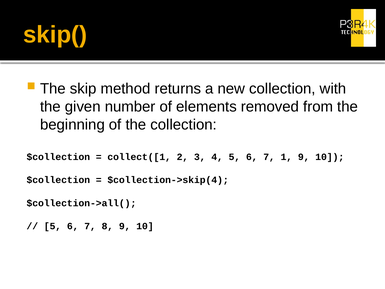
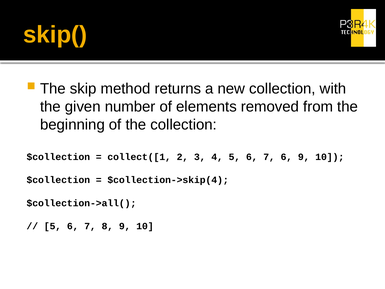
7 1: 1 -> 6
